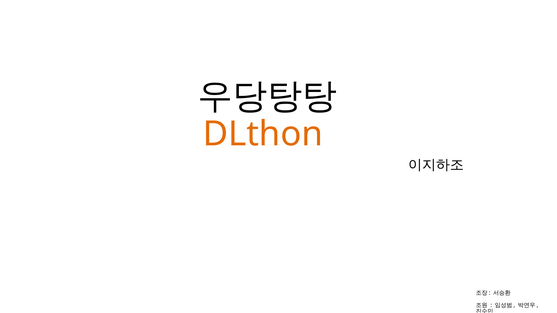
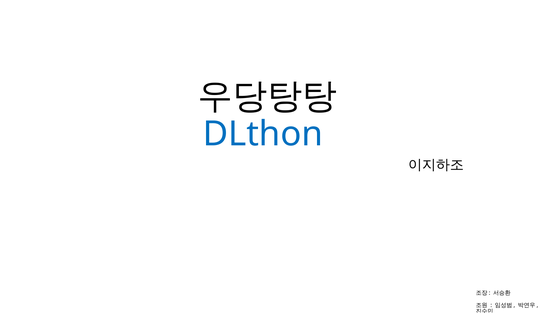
DLthon colour: orange -> blue
